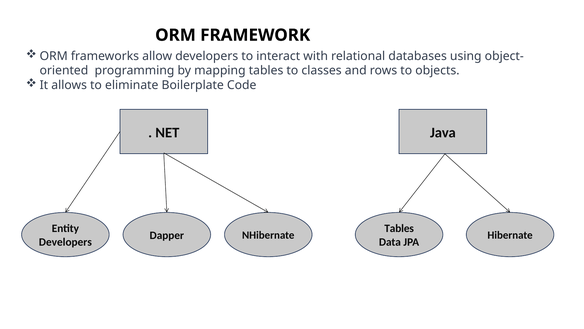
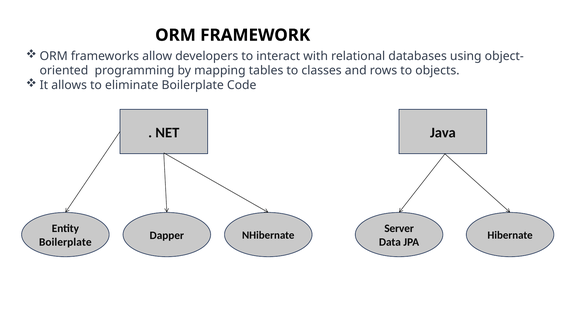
Tables at (399, 228): Tables -> Server
Developers at (65, 242): Developers -> Boilerplate
